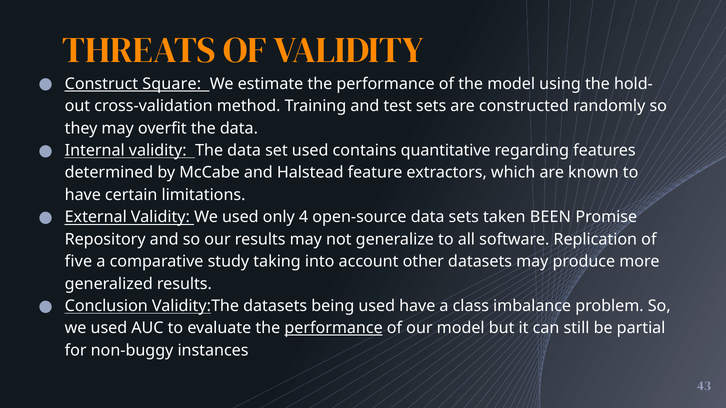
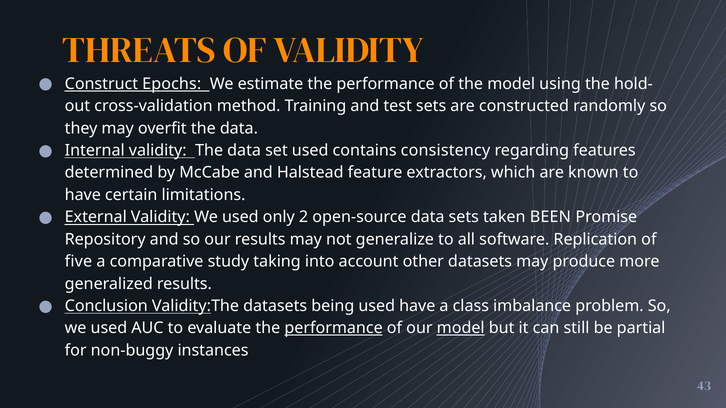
Square: Square -> Epochs
quantitative: quantitative -> consistency
4: 4 -> 2
model at (461, 328) underline: none -> present
